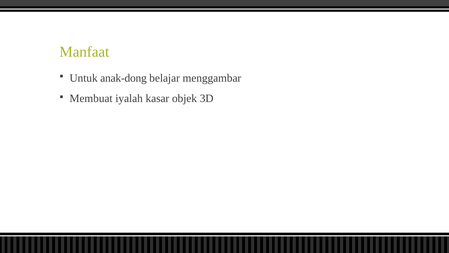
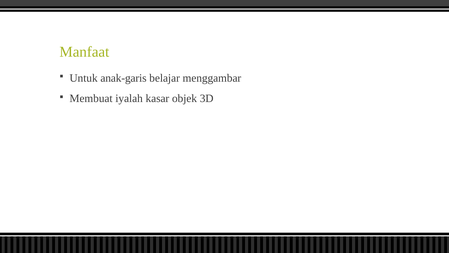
anak-dong: anak-dong -> anak-garis
